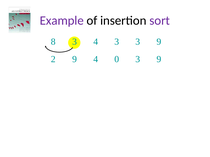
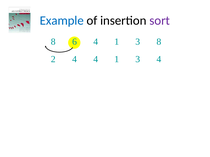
Example colour: purple -> blue
8 3: 3 -> 6
3 at (117, 42): 3 -> 1
9 at (159, 42): 9 -> 8
2 9: 9 -> 4
0 at (117, 59): 0 -> 1
9 at (159, 59): 9 -> 4
